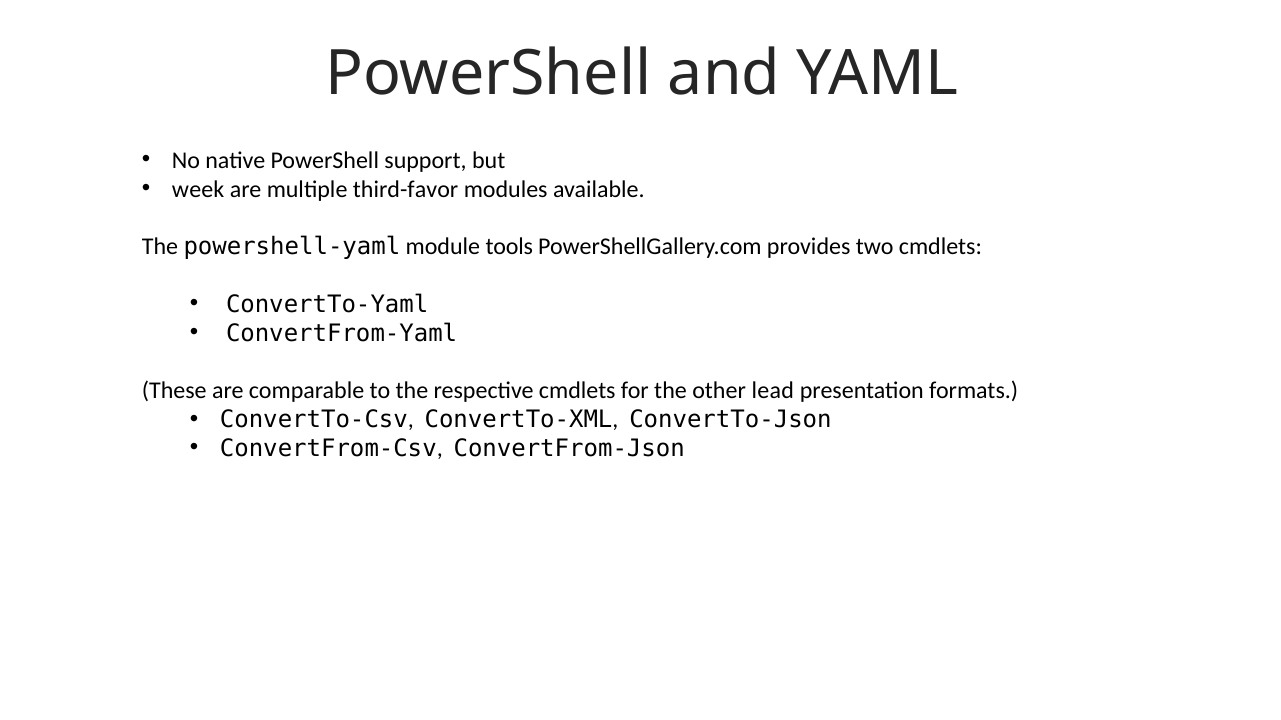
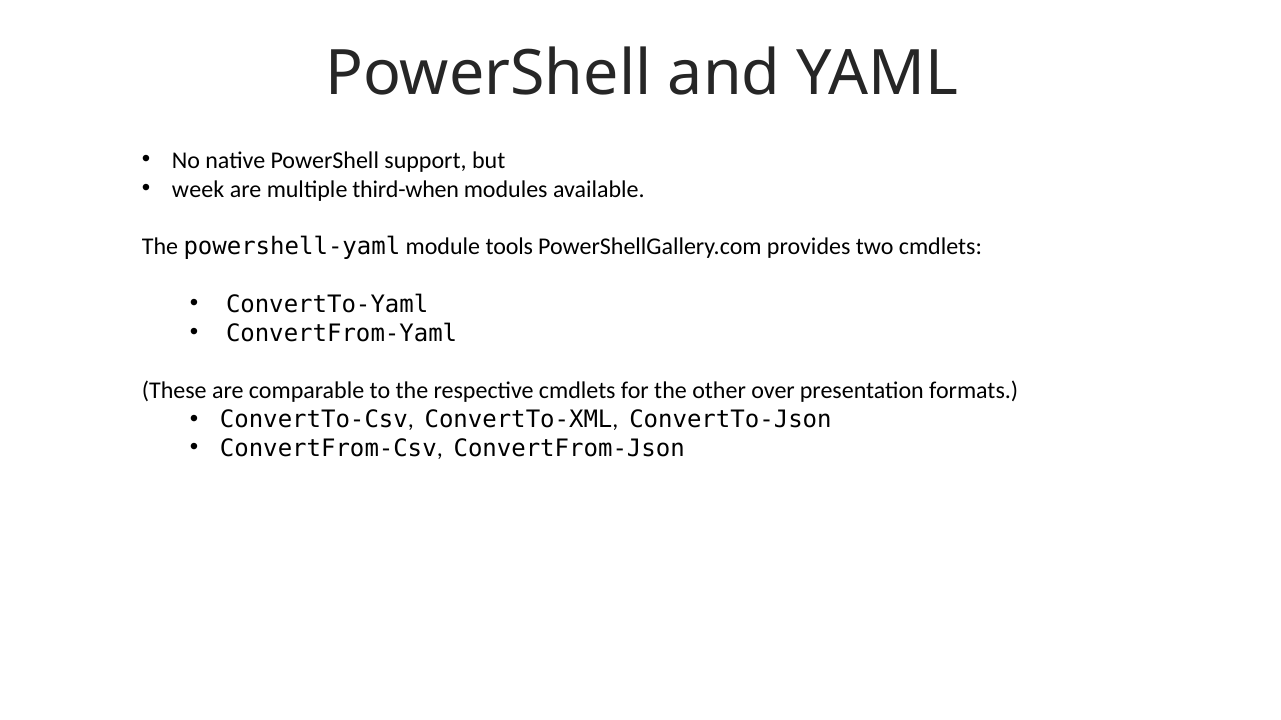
third-favor: third-favor -> third-when
lead: lead -> over
